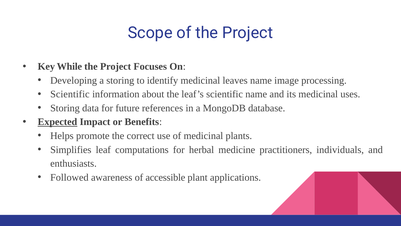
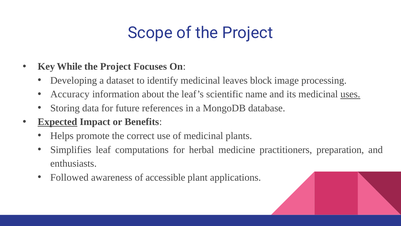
a storing: storing -> dataset
leaves name: name -> block
Scientific at (70, 94): Scientific -> Accuracy
uses underline: none -> present
individuals: individuals -> preparation
